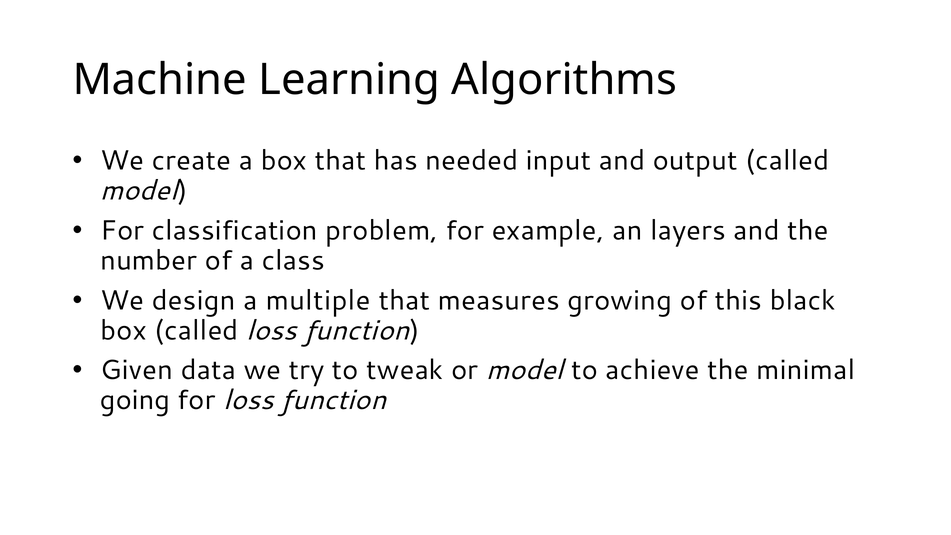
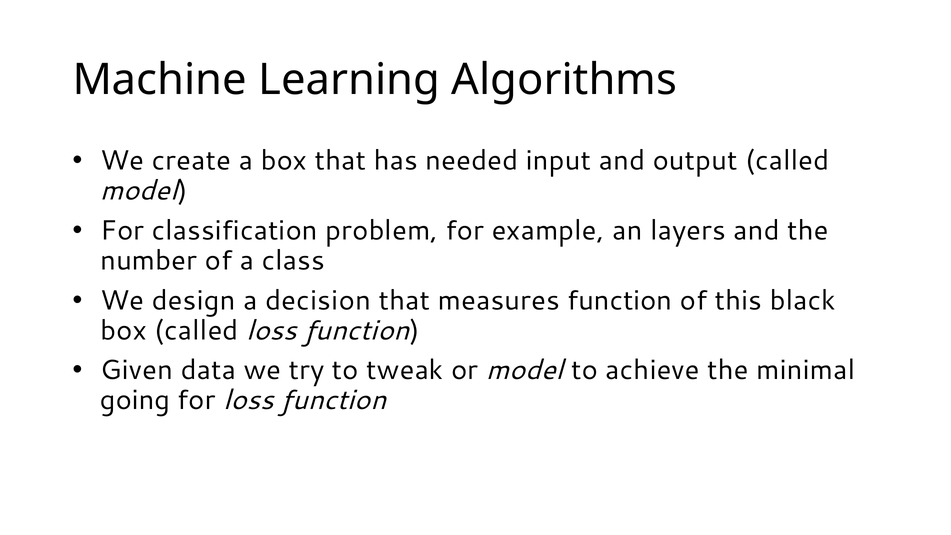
multiple: multiple -> decision
measures growing: growing -> function
